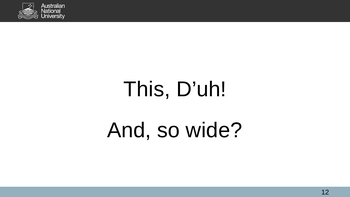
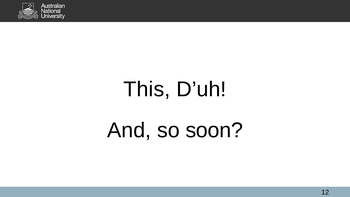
wide: wide -> soon
